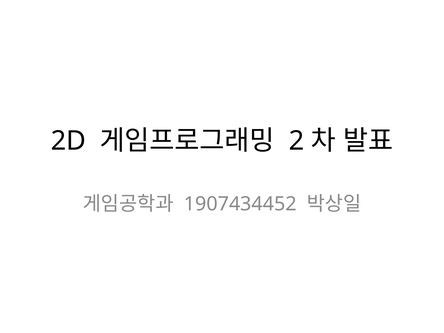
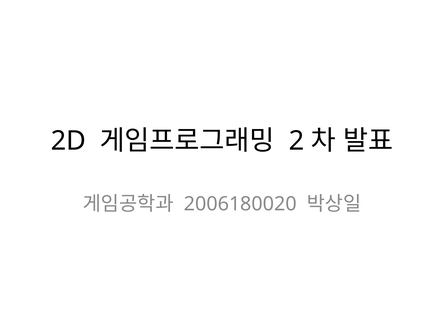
1907434452: 1907434452 -> 2006180020
